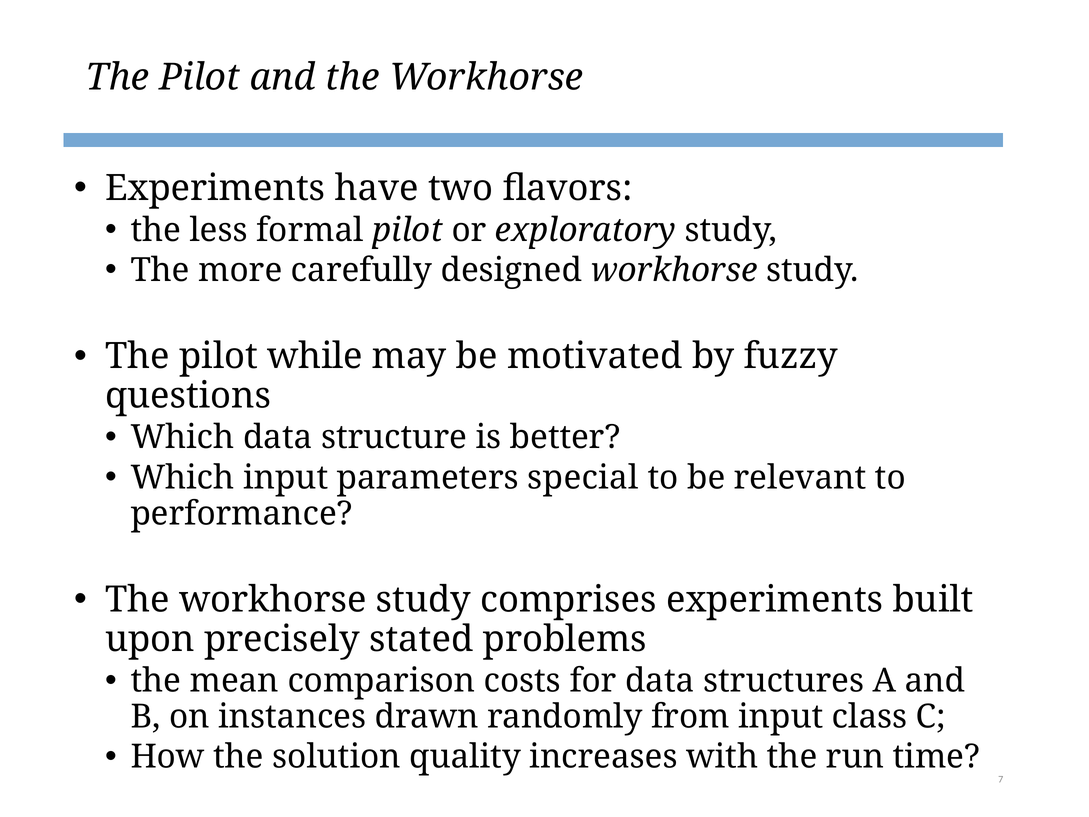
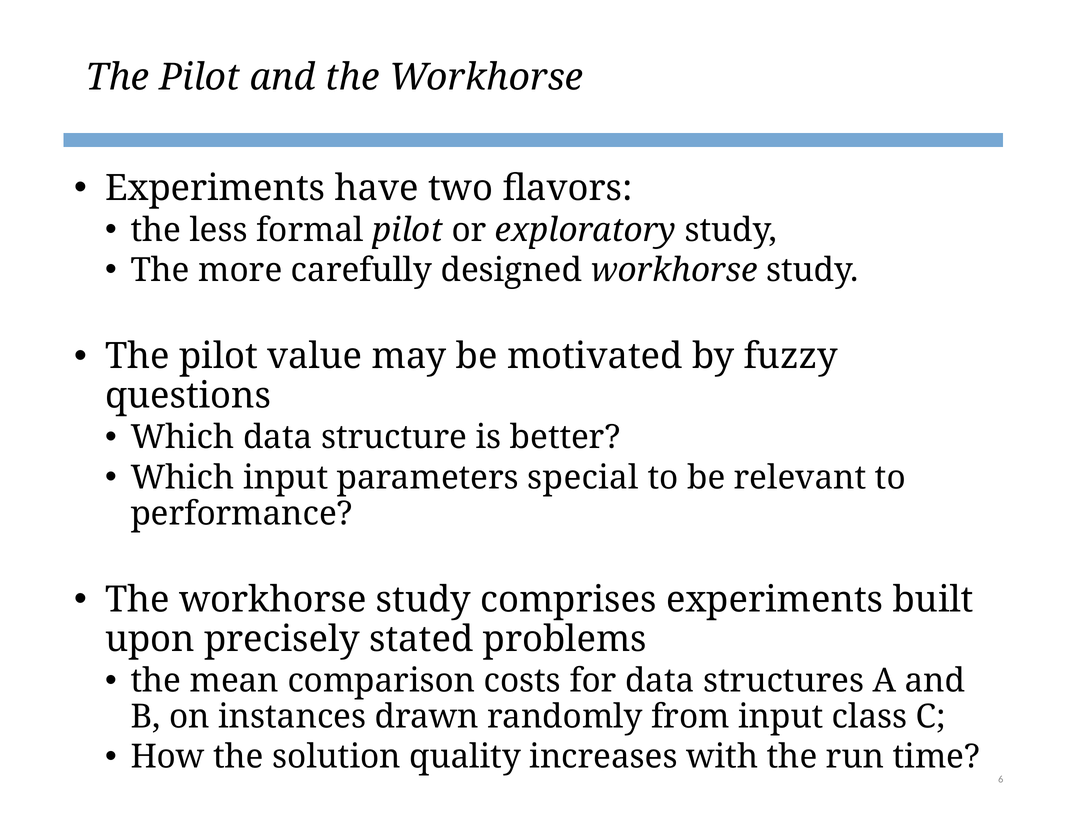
while: while -> value
7: 7 -> 6
